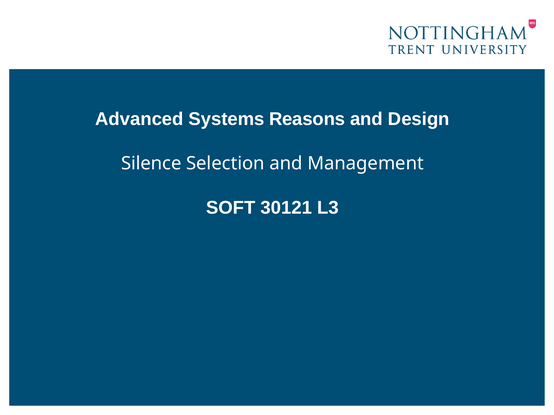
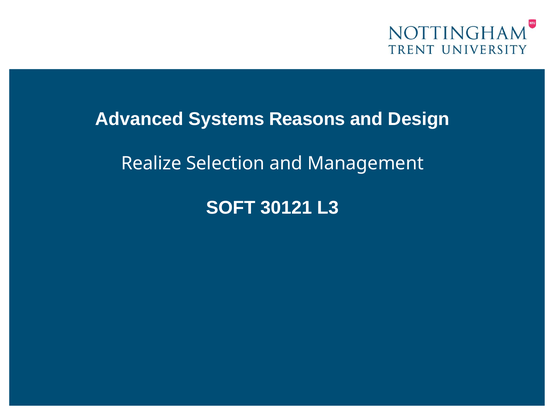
Silence: Silence -> Realize
